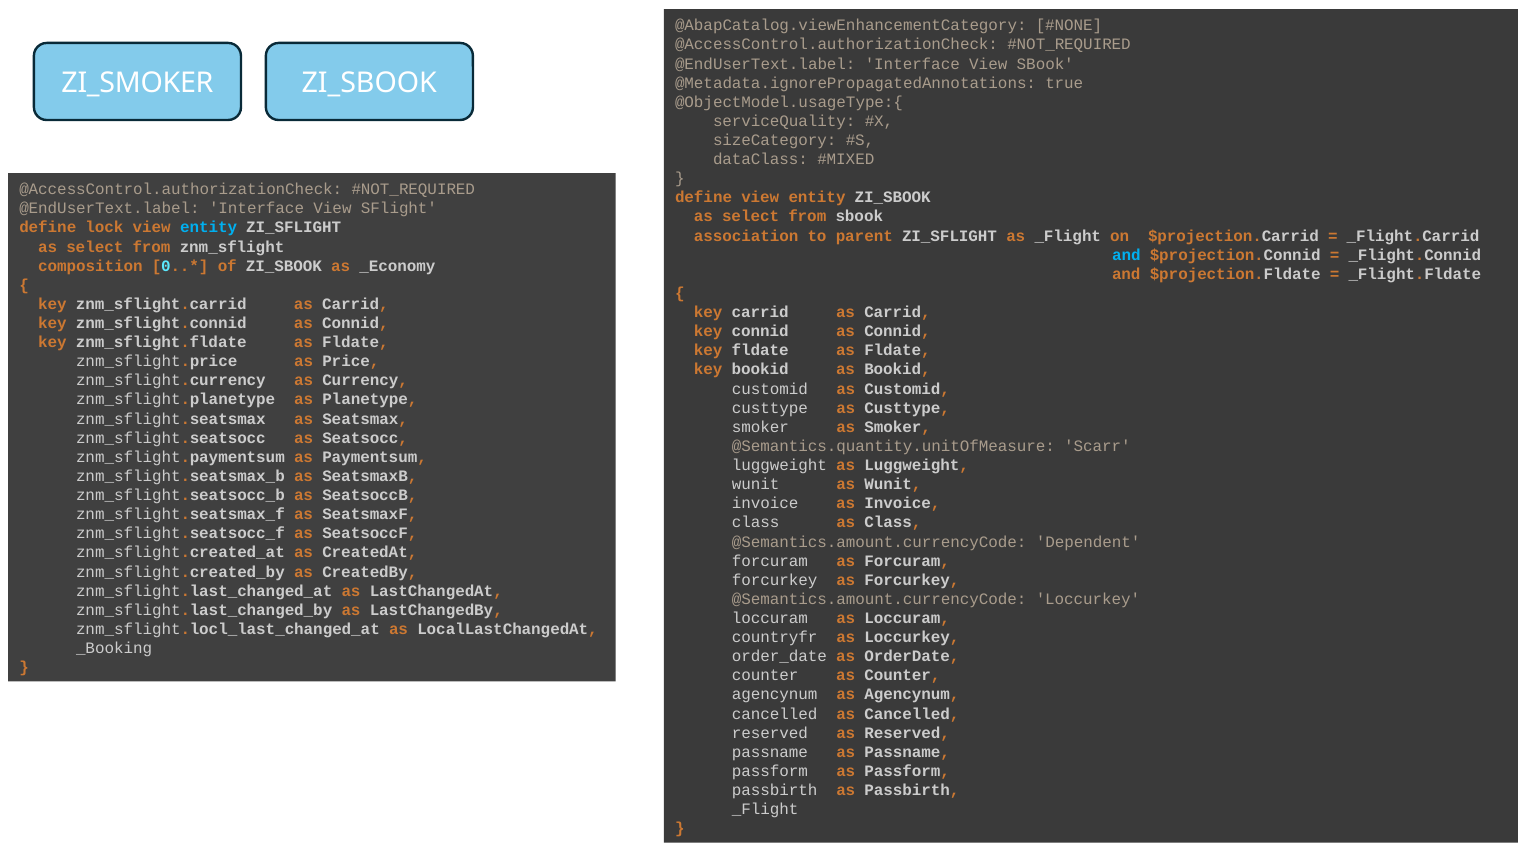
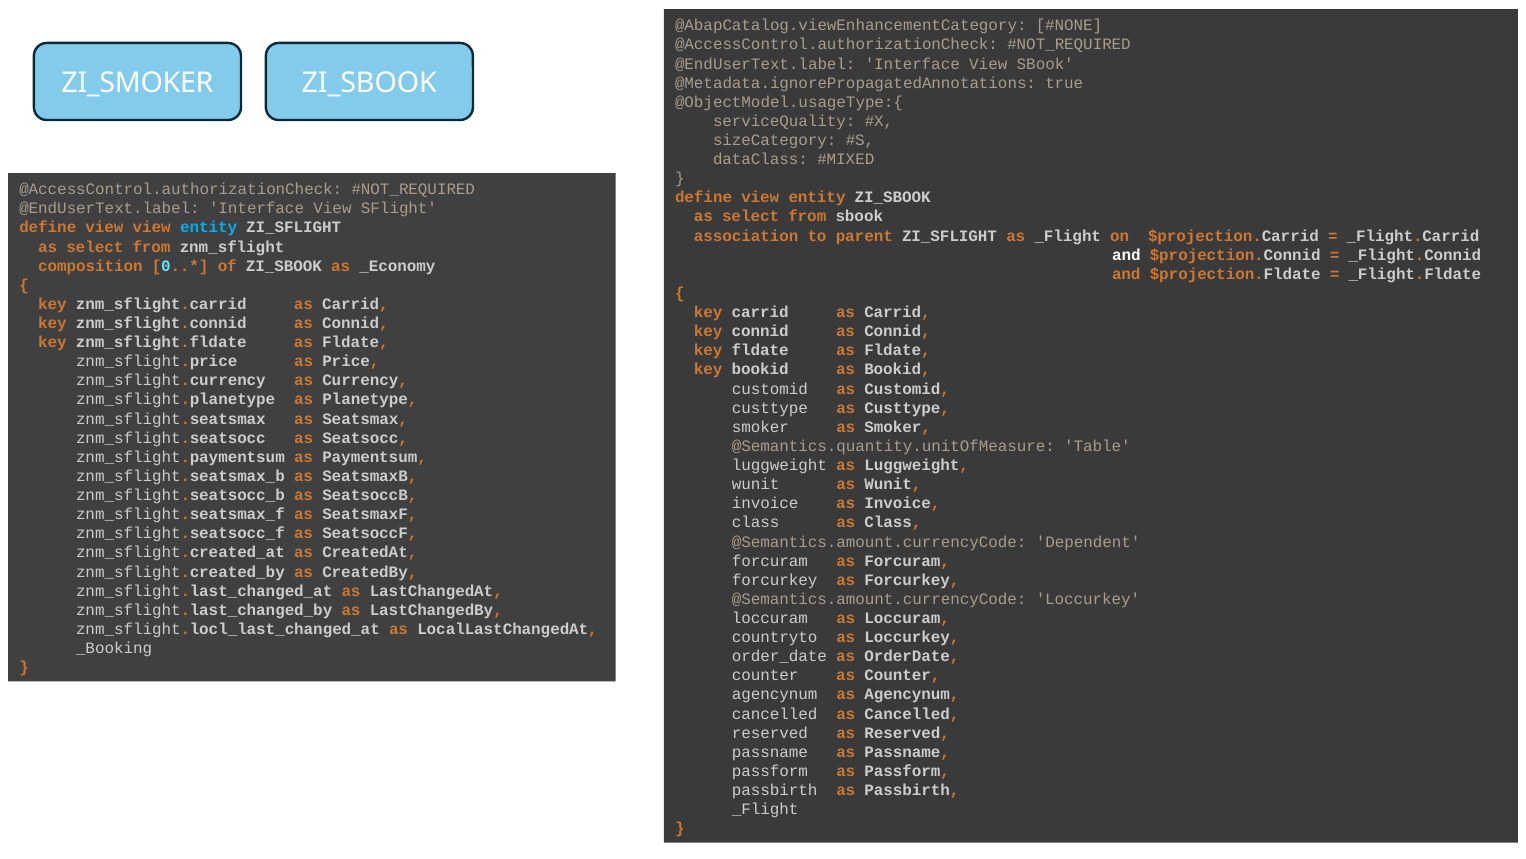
lock at (104, 227): lock -> view
and at (1126, 255) colour: light blue -> white
Scarr: Scarr -> Table
countryfr: countryfr -> countryto
